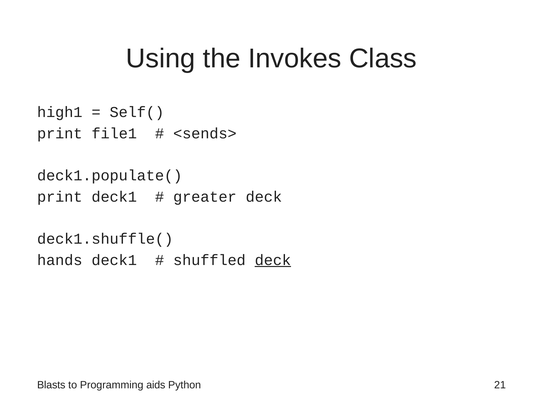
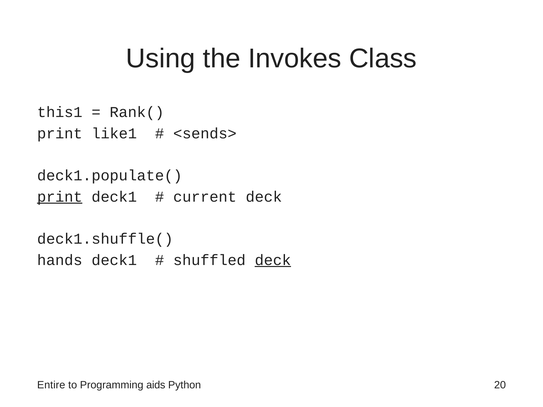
high1: high1 -> this1
Self(: Self( -> Rank(
file1: file1 -> like1
print at (60, 197) underline: none -> present
greater: greater -> current
Blasts: Blasts -> Entire
21: 21 -> 20
